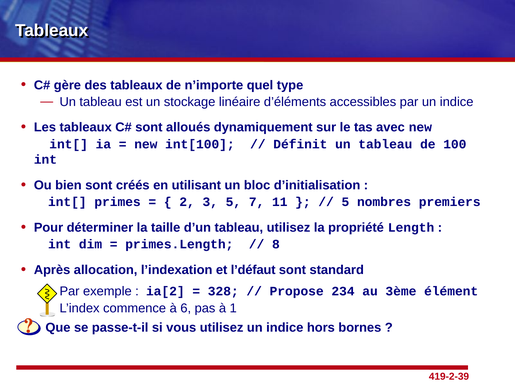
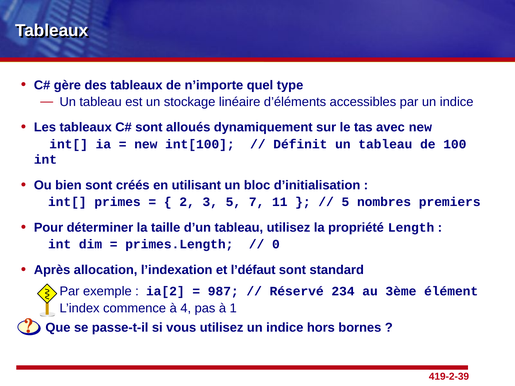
8: 8 -> 0
328: 328 -> 987
Propose: Propose -> Réservé
6: 6 -> 4
